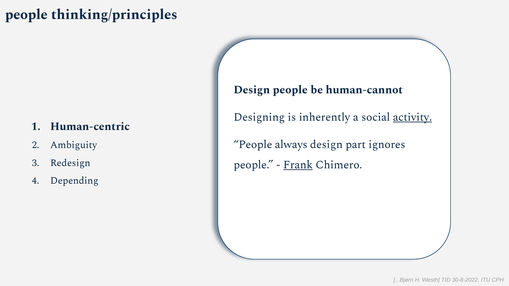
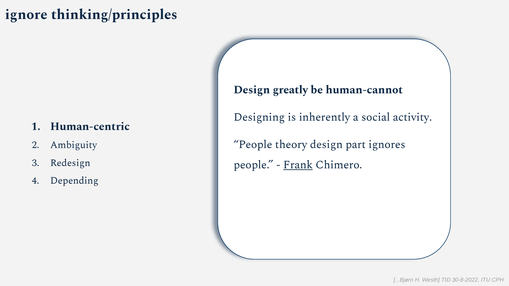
people at (26, 15): people -> ignore
Design people: people -> greatly
activity underline: present -> none
always: always -> theory
